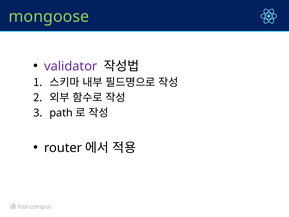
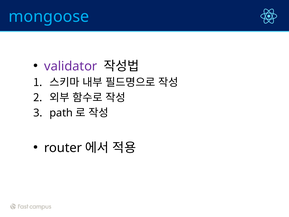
mongoose colour: light green -> light blue
